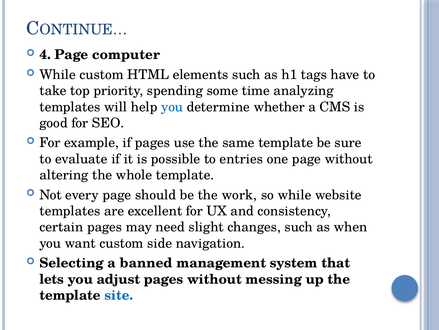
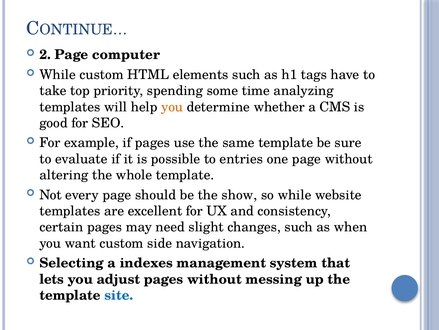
4: 4 -> 2
you at (172, 107) colour: blue -> orange
work: work -> show
banned: banned -> indexes
